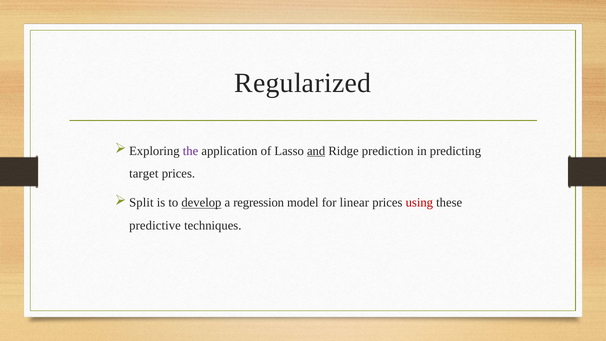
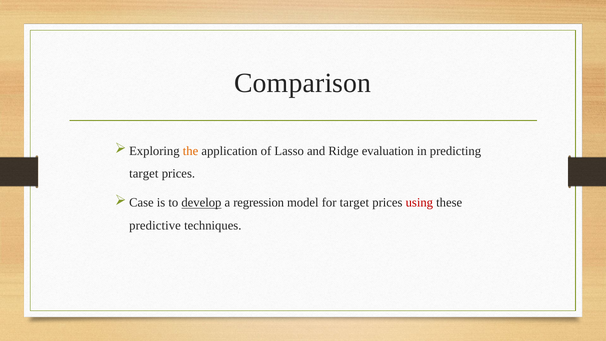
Regularized: Regularized -> Comparison
the colour: purple -> orange
and underline: present -> none
prediction: prediction -> evaluation
Split: Split -> Case
for linear: linear -> target
